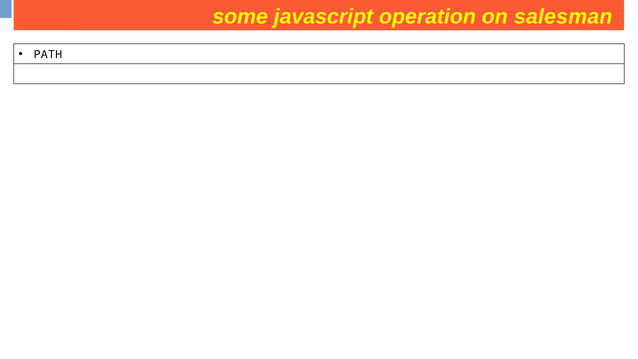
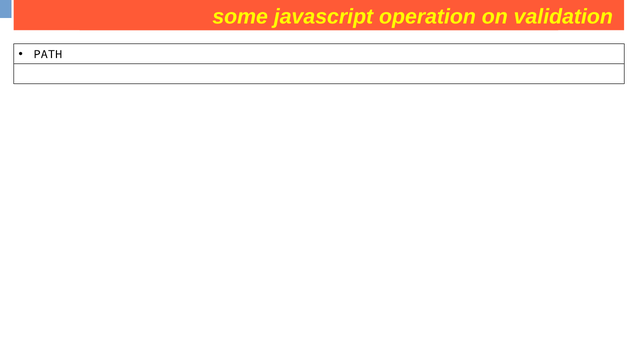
salesman: salesman -> validation
